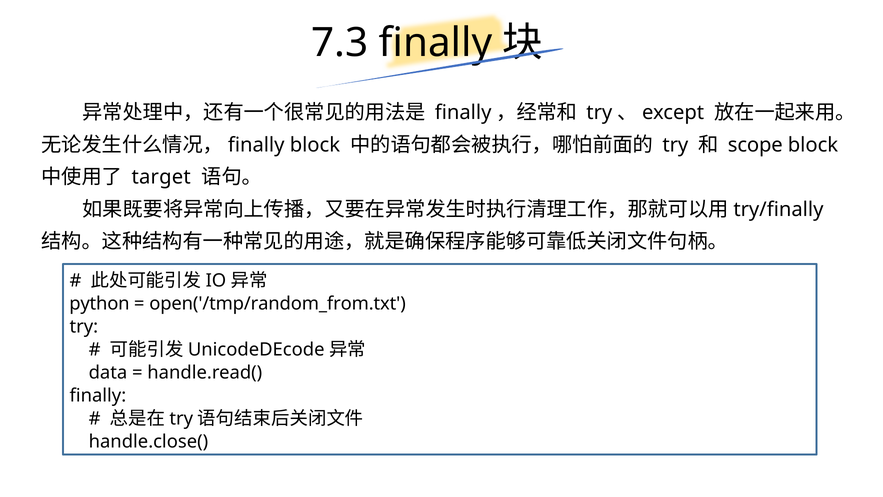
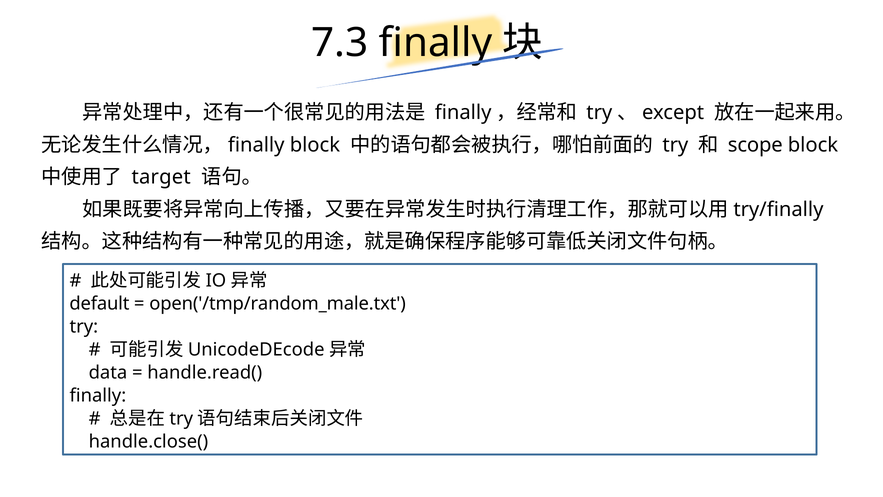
python: python -> default
open('/tmp/random_from.txt: open('/tmp/random_from.txt -> open('/tmp/random_male.txt
